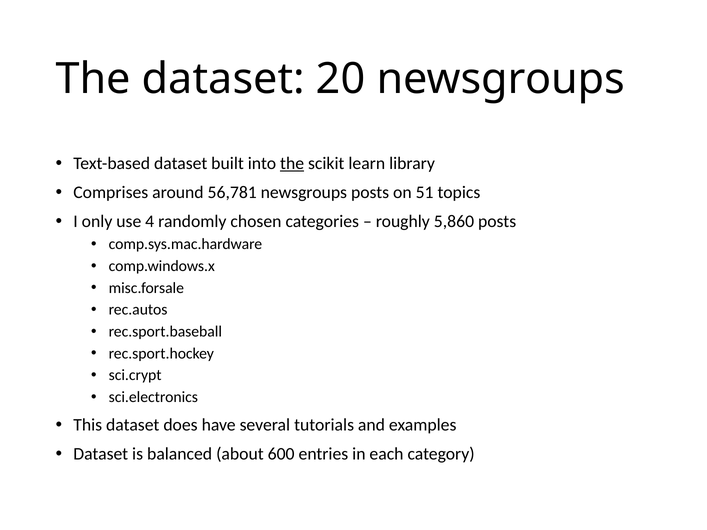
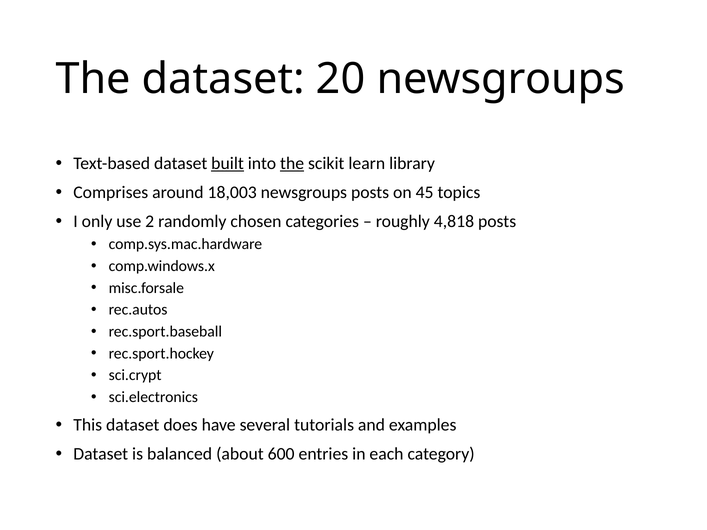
built underline: none -> present
56,781: 56,781 -> 18,003
51: 51 -> 45
4: 4 -> 2
5,860: 5,860 -> 4,818
